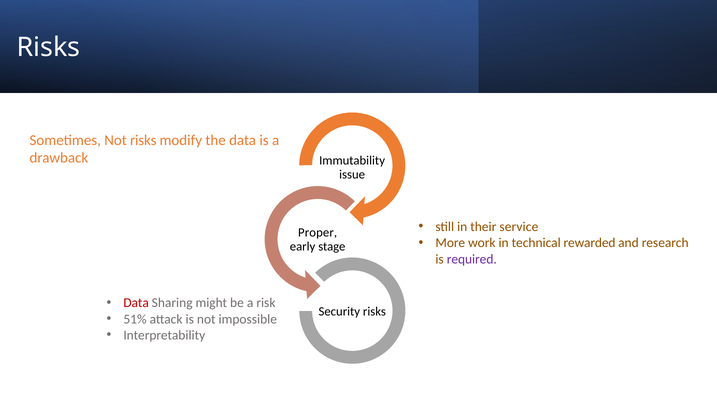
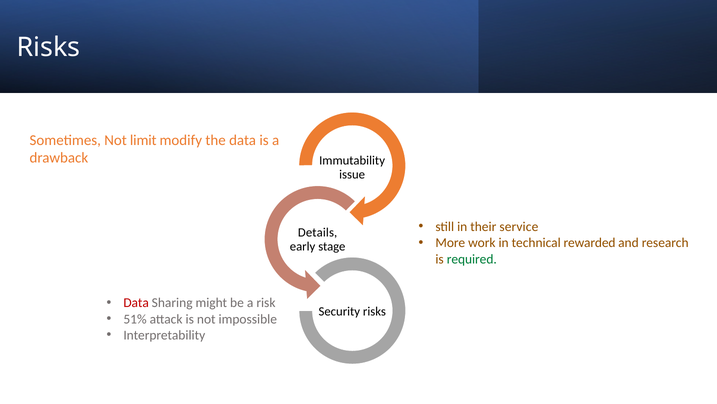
Not risks: risks -> limit
Proper: Proper -> Details
required colour: purple -> green
